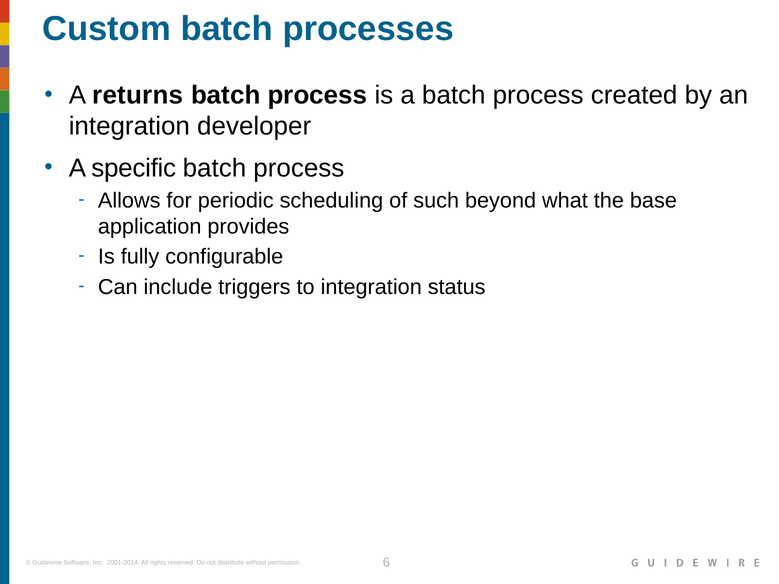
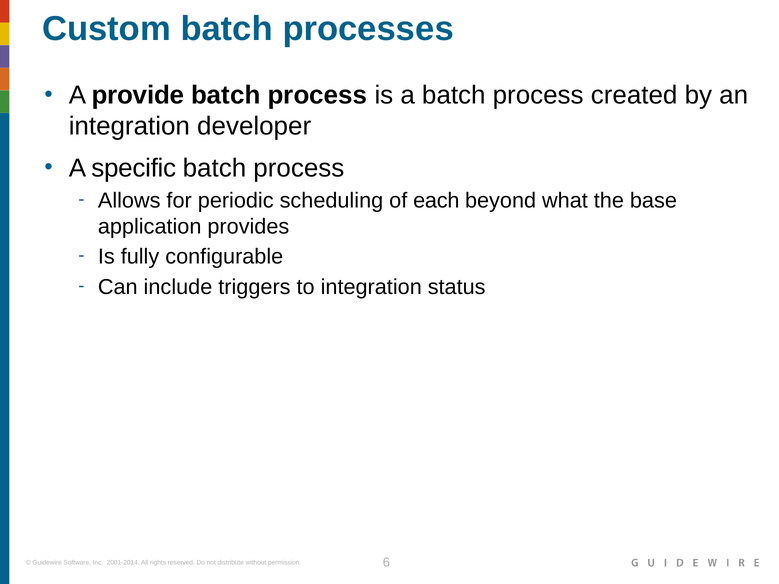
returns: returns -> provide
such: such -> each
